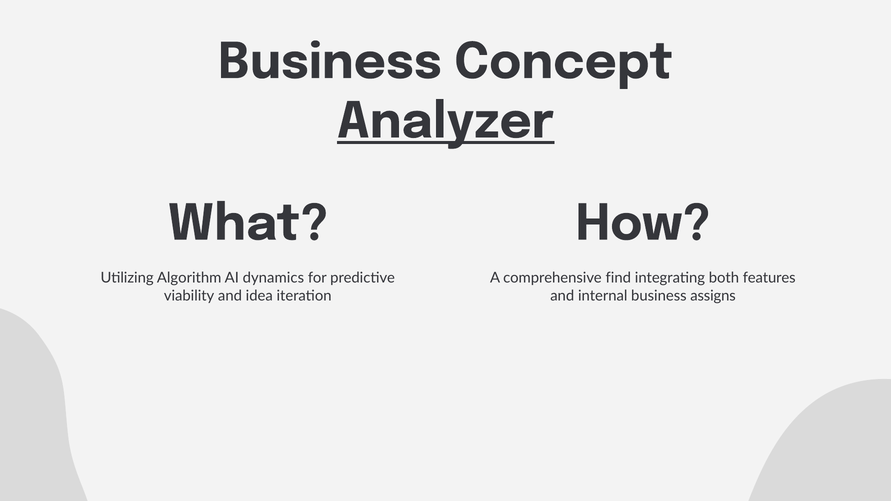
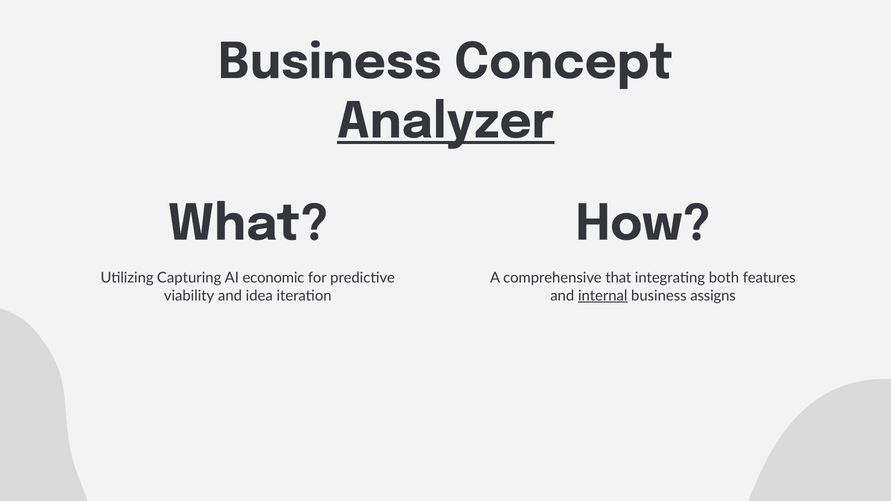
Algorithm: Algorithm -> Capturing
dynamics: dynamics -> economic
find: find -> that
internal underline: none -> present
